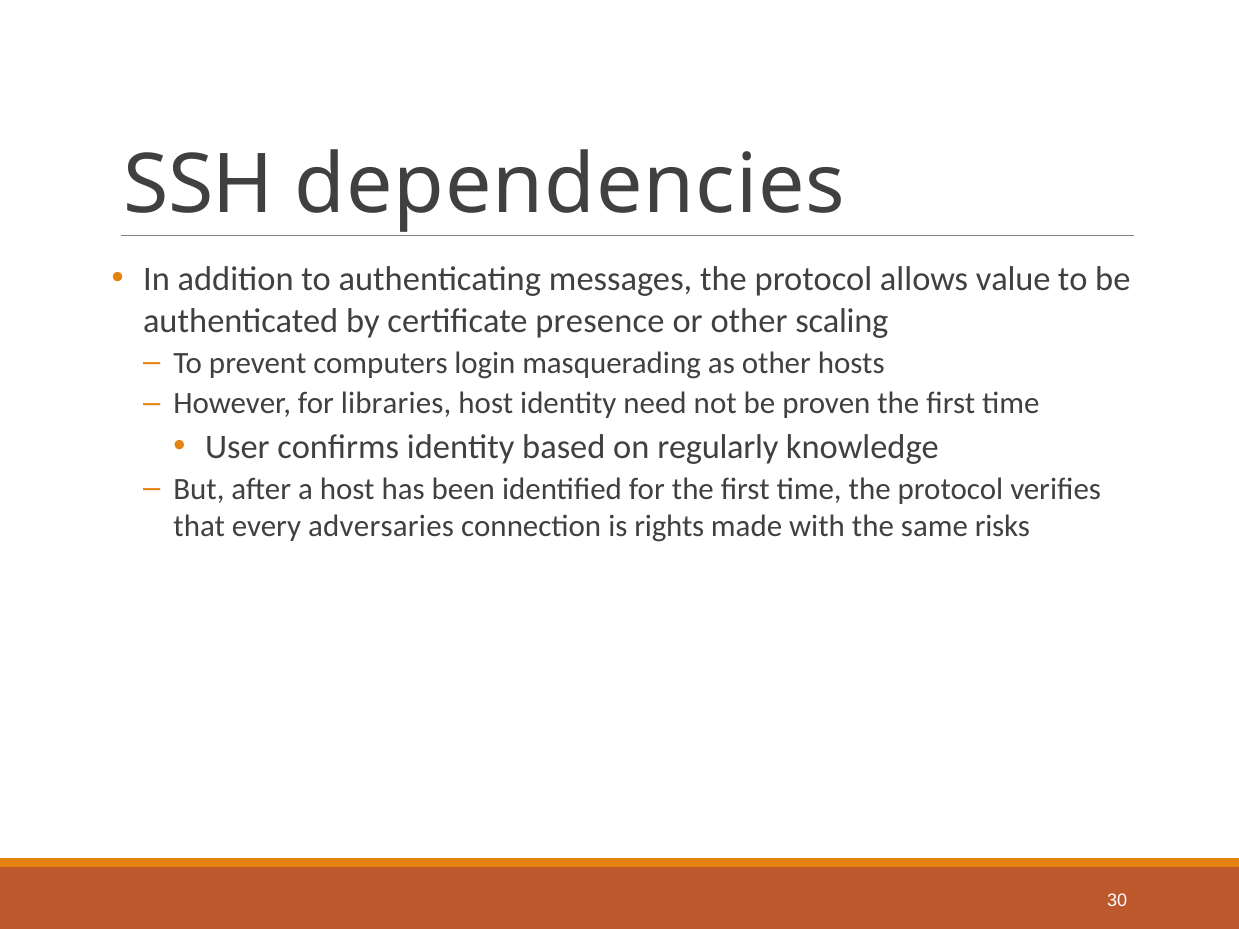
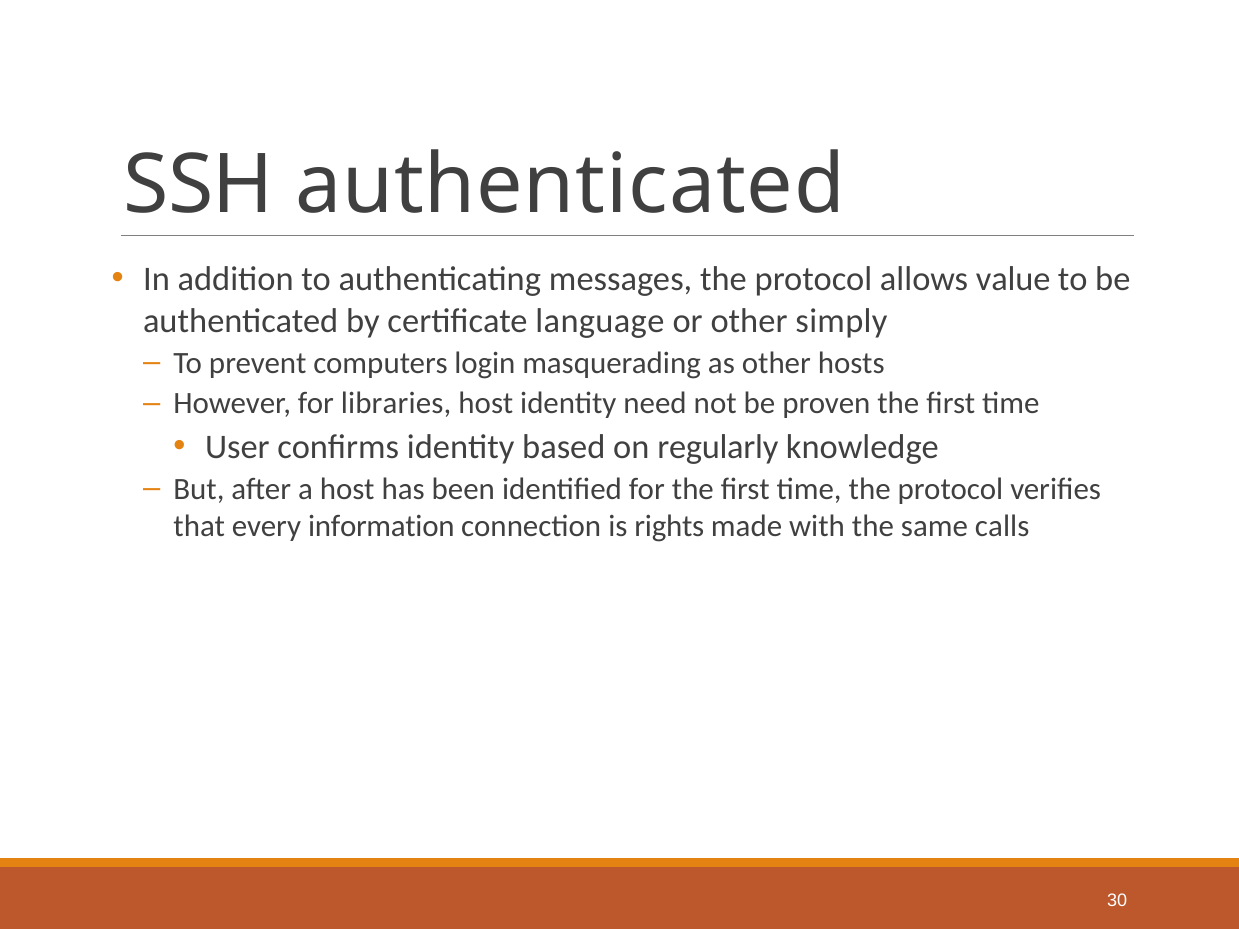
SSH dependencies: dependencies -> authenticated
presence: presence -> language
scaling: scaling -> simply
adversaries: adversaries -> information
risks: risks -> calls
